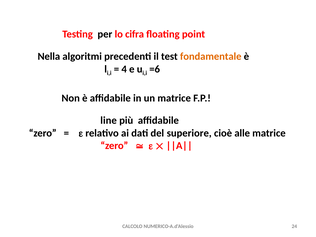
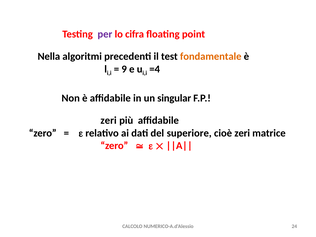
per colour: black -> purple
4: 4 -> 9
=6: =6 -> =4
un matrice: matrice -> singular
line at (109, 120): line -> zeri
cioè alle: alle -> zeri
